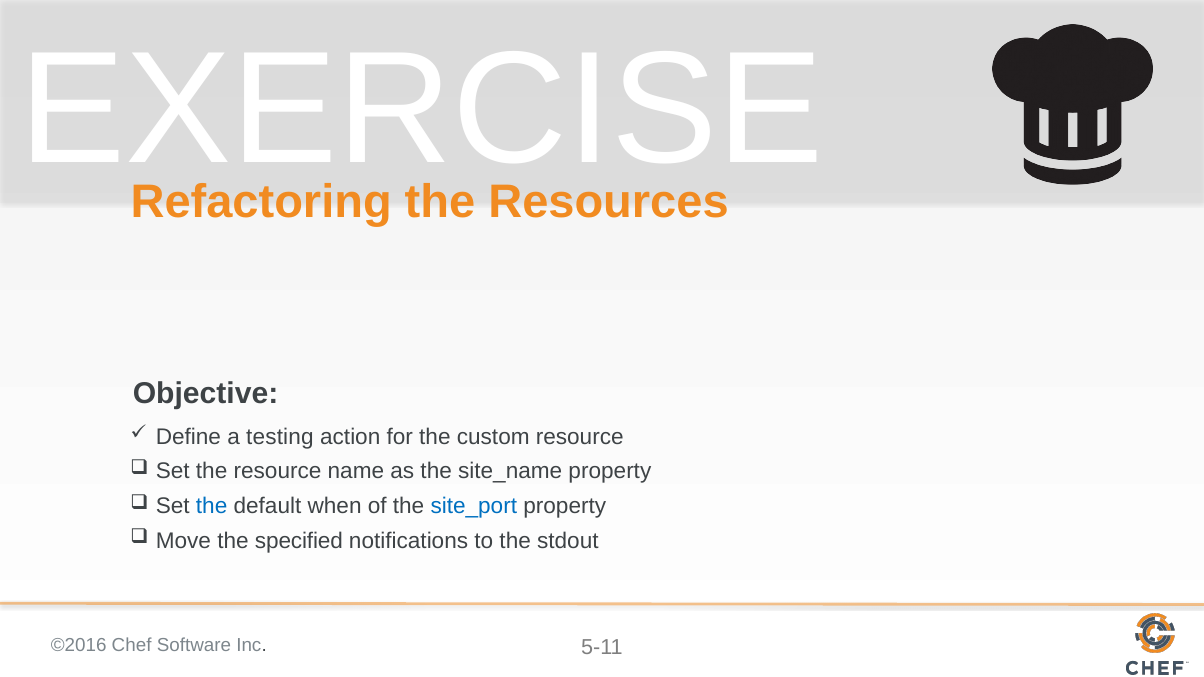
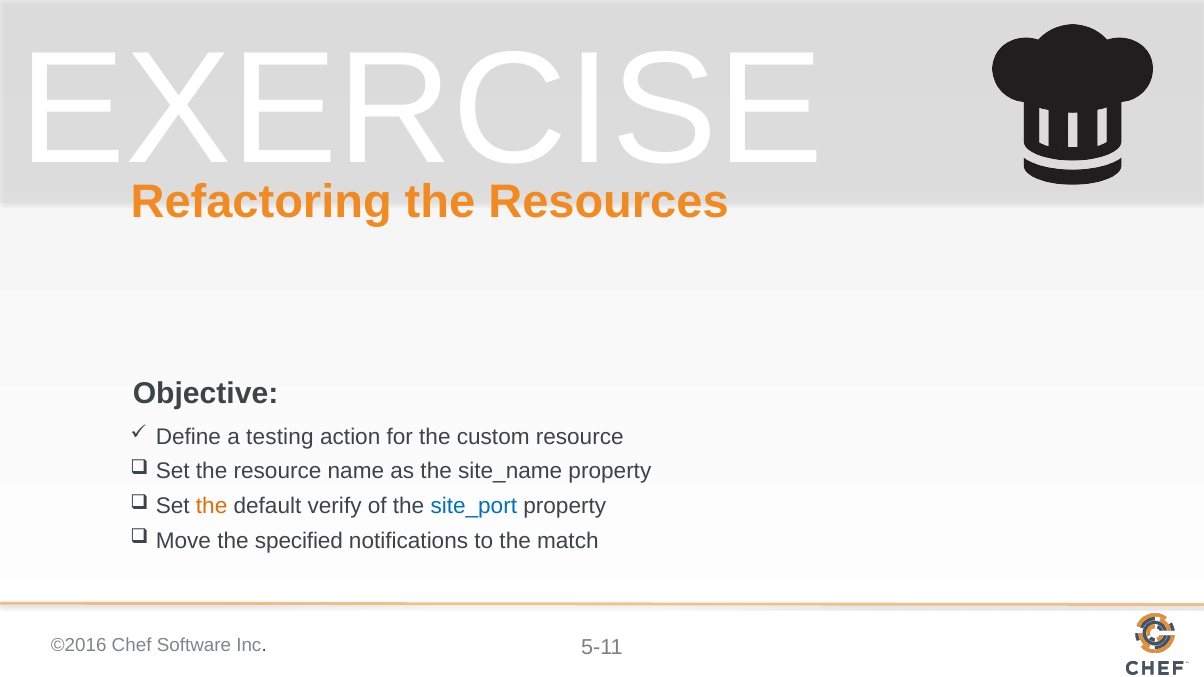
the at (212, 506) colour: blue -> orange
when: when -> verify
stdout: stdout -> match
